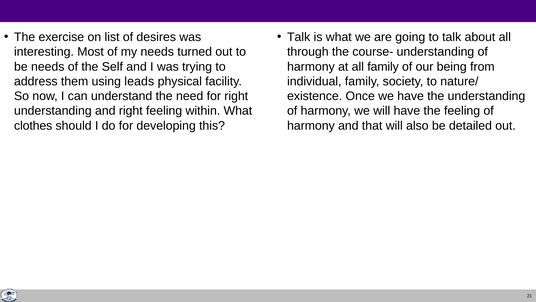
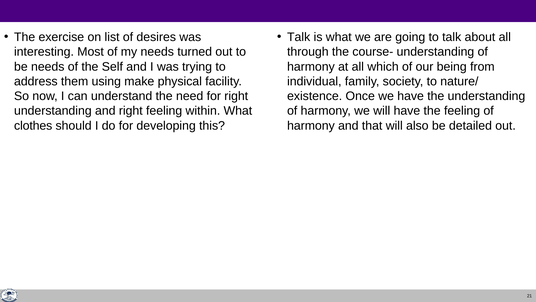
all family: family -> which
leads: leads -> make
